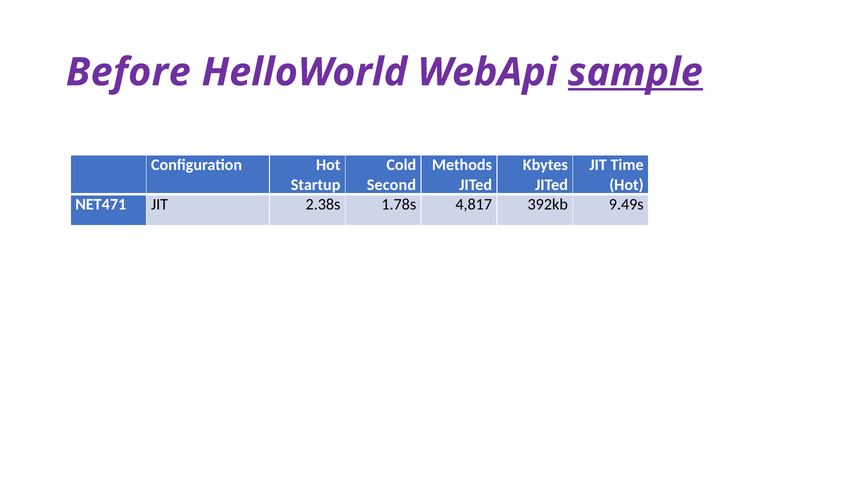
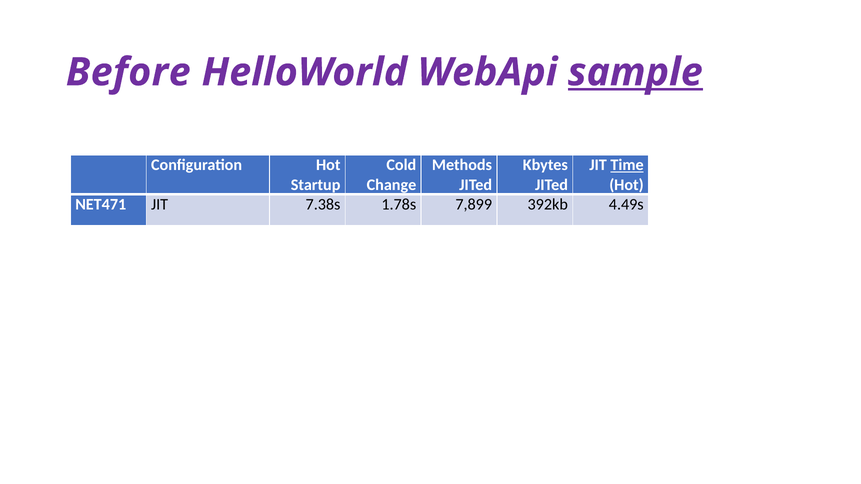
Time underline: none -> present
Second: Second -> Change
2.38s: 2.38s -> 7.38s
4,817: 4,817 -> 7,899
9.49s: 9.49s -> 4.49s
